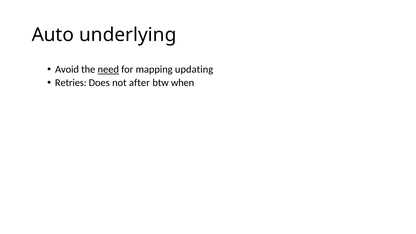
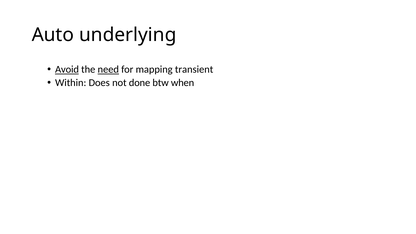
Avoid underline: none -> present
updating: updating -> transient
Retries: Retries -> Within
after: after -> done
